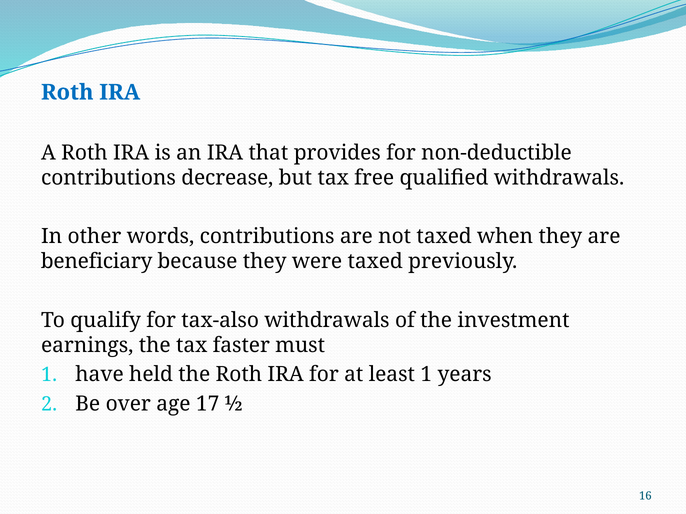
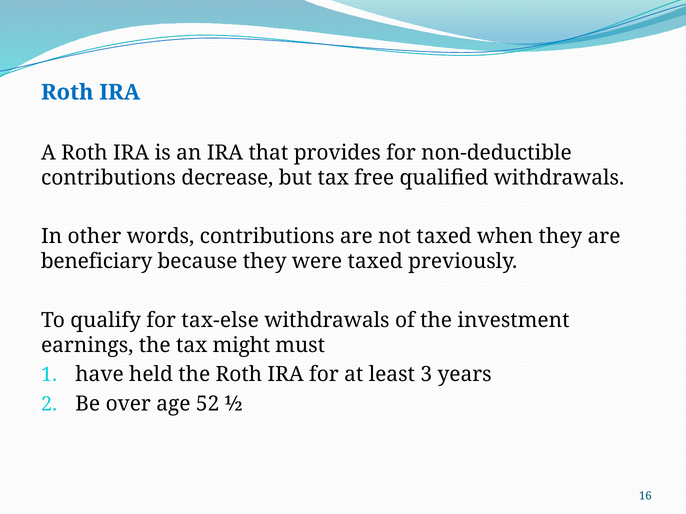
tax-also: tax-also -> tax-else
faster: faster -> might
least 1: 1 -> 3
17: 17 -> 52
